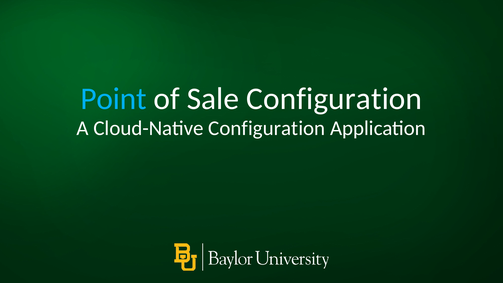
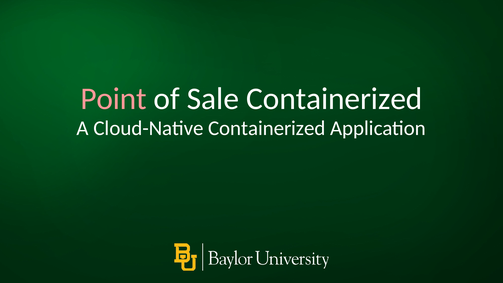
Point colour: light blue -> pink
Sale Configuration: Configuration -> Containerized
Cloud-Native Configuration: Configuration -> Containerized
